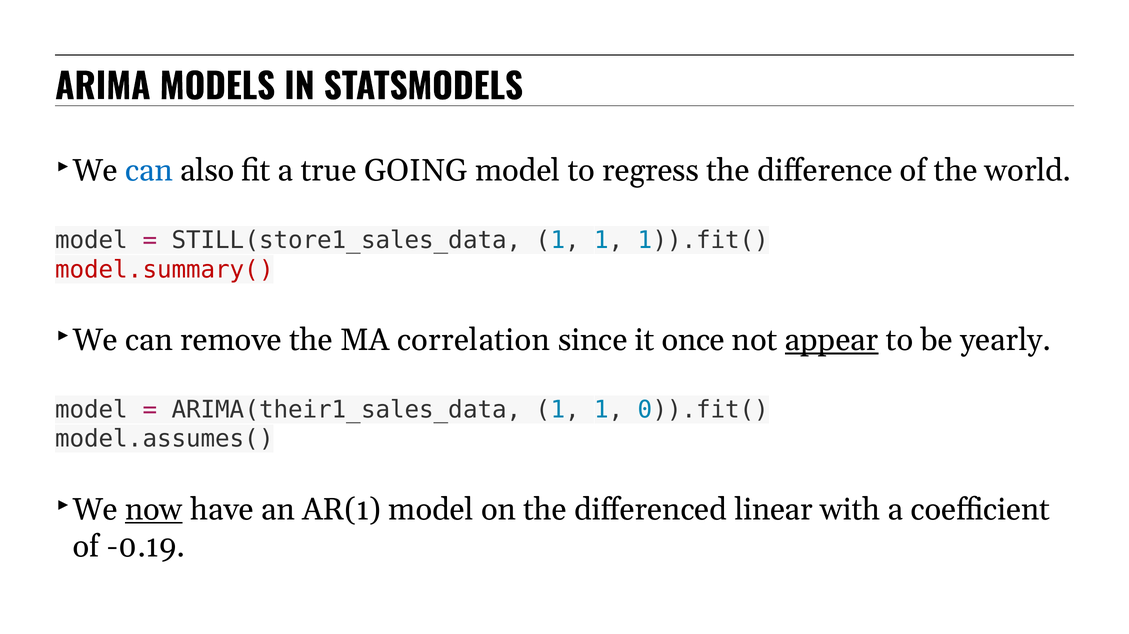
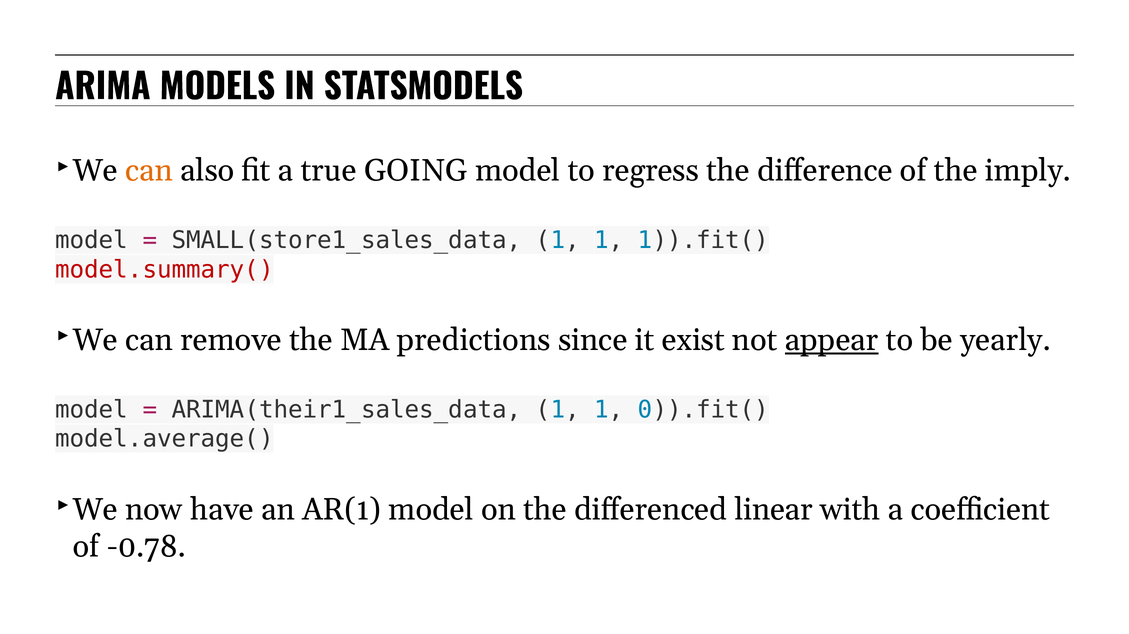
can at (149, 171) colour: blue -> orange
world: world -> imply
STILL(store1_sales_data: STILL(store1_sales_data -> SMALL(store1_sales_data
correlation: correlation -> predictions
once: once -> exist
model.assumes(: model.assumes( -> model.average(
now underline: present -> none
-0.19: -0.19 -> -0.78
